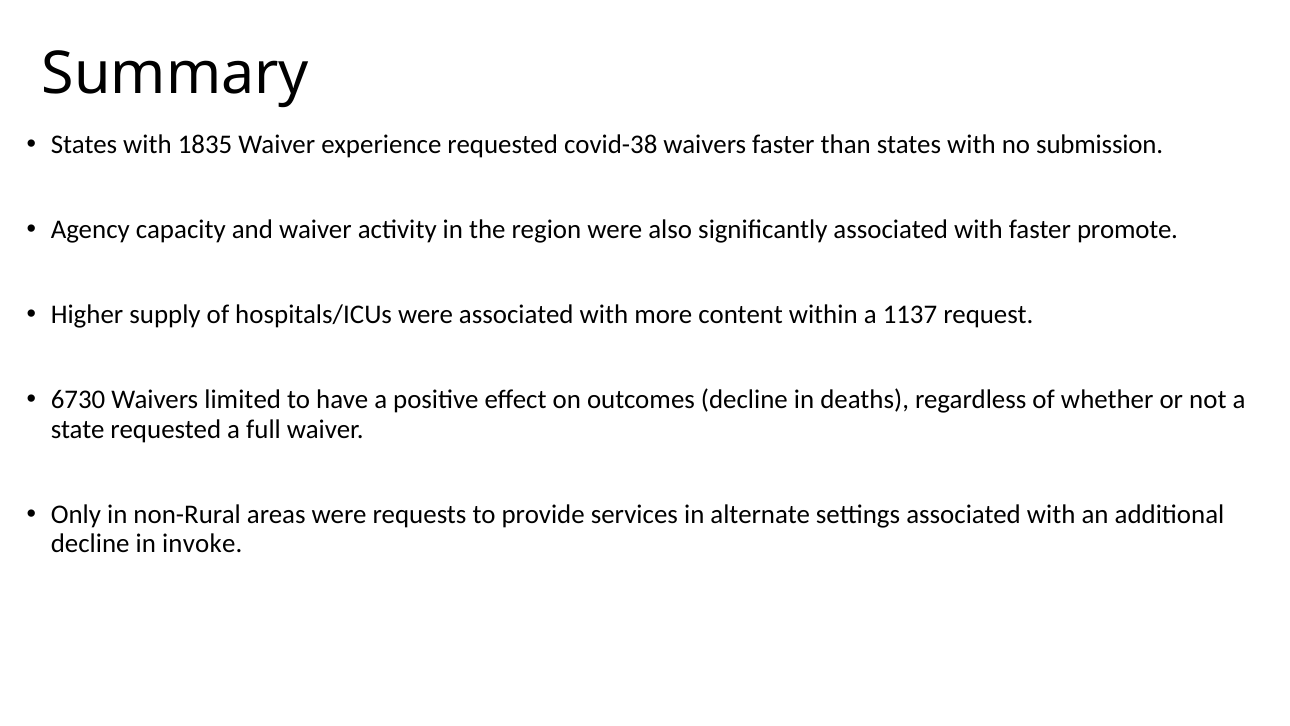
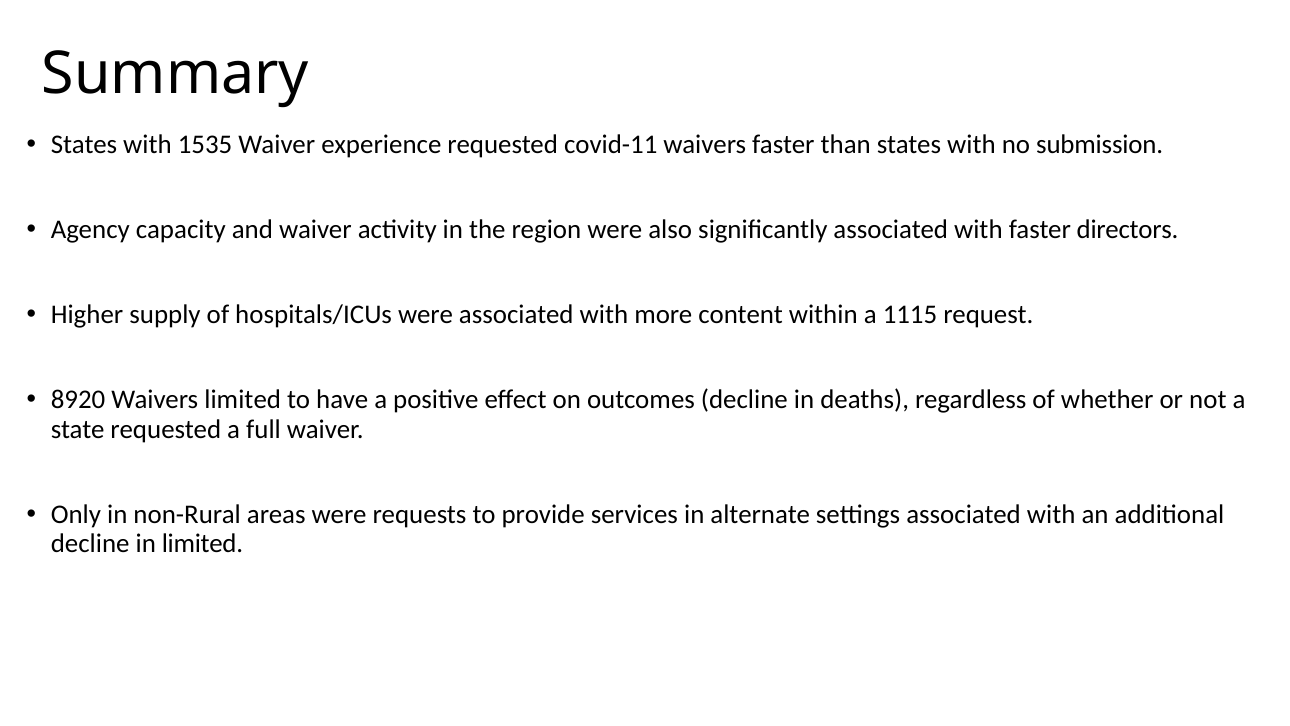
1835: 1835 -> 1535
covid-38: covid-38 -> covid-11
promote: promote -> directors
1137: 1137 -> 1115
6730: 6730 -> 8920
in invoke: invoke -> limited
